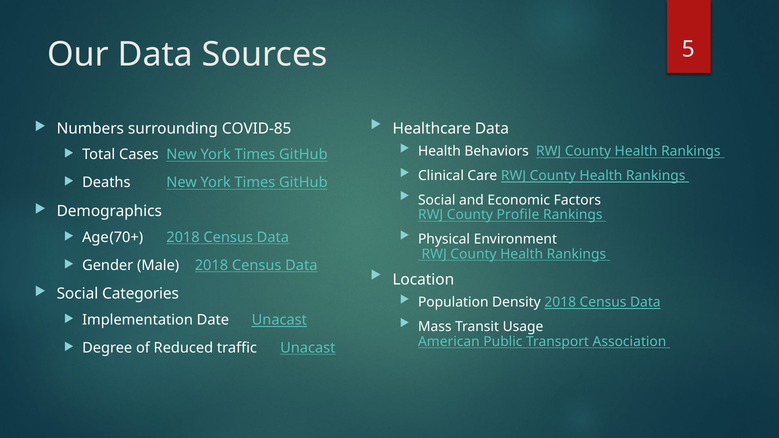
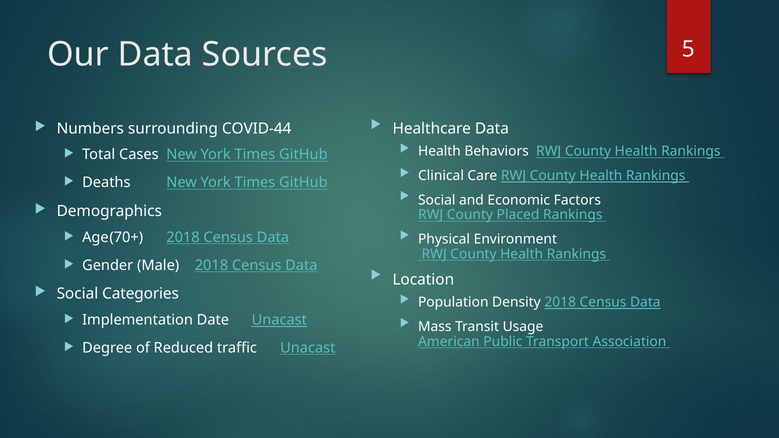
COVID-85: COVID-85 -> COVID-44
Profile: Profile -> Placed
